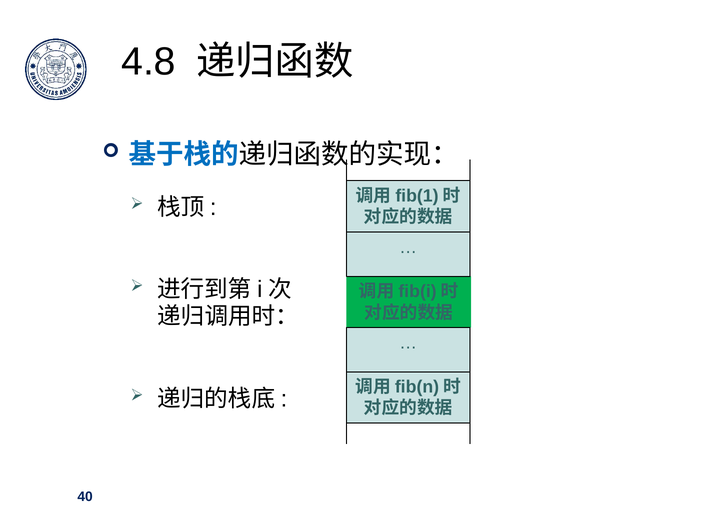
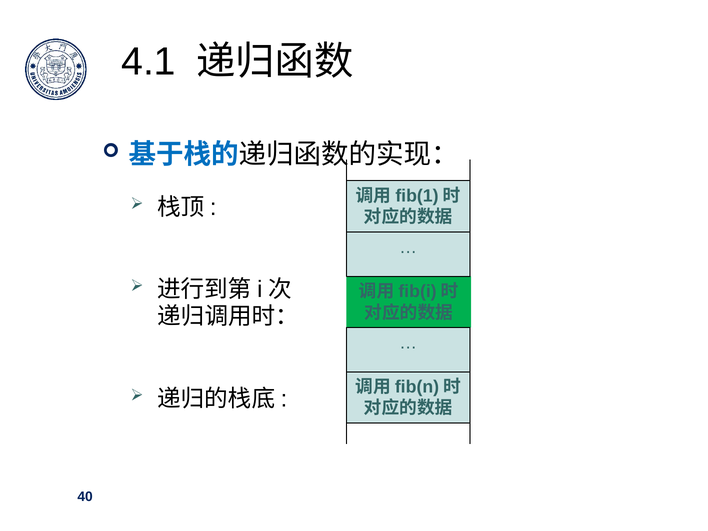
4.8: 4.8 -> 4.1
